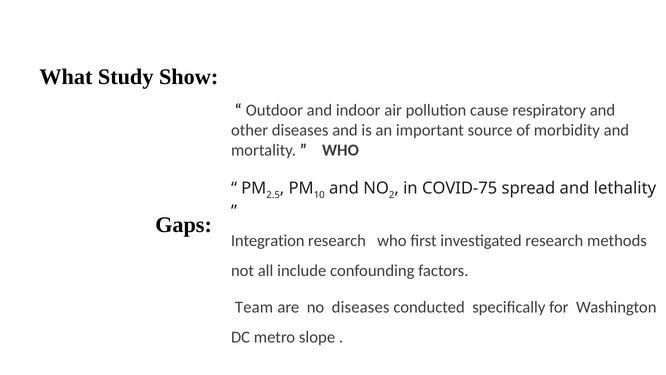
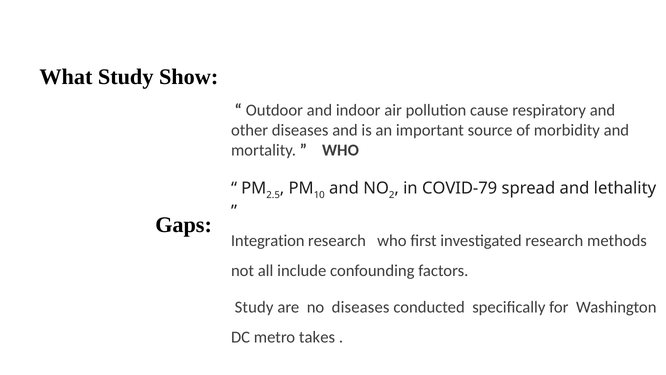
COVID-75: COVID-75 -> COVID-79
Team at (254, 307): Team -> Study
slope: slope -> takes
